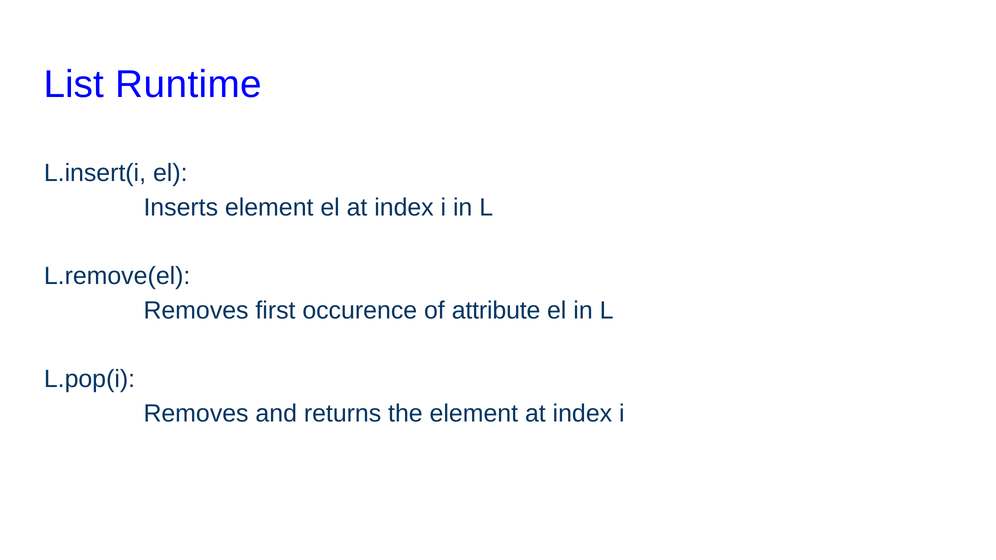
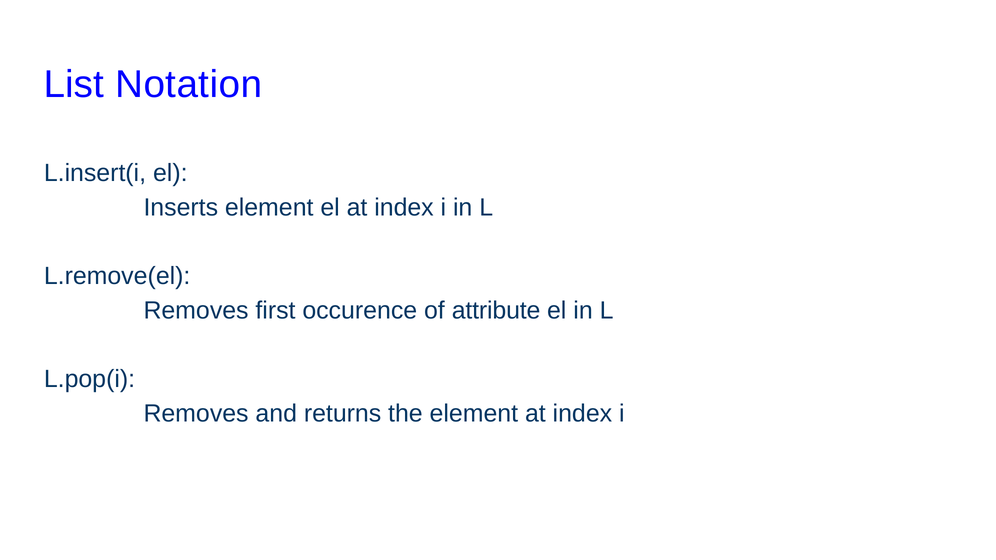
Runtime: Runtime -> Notation
